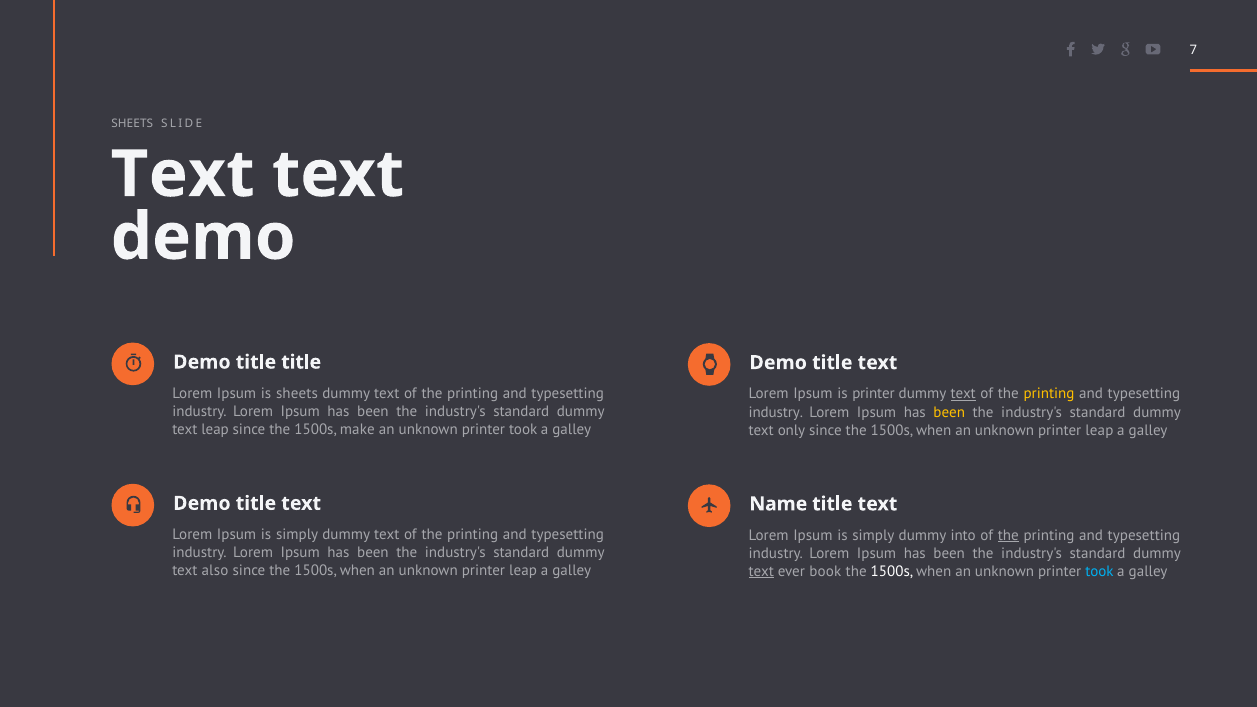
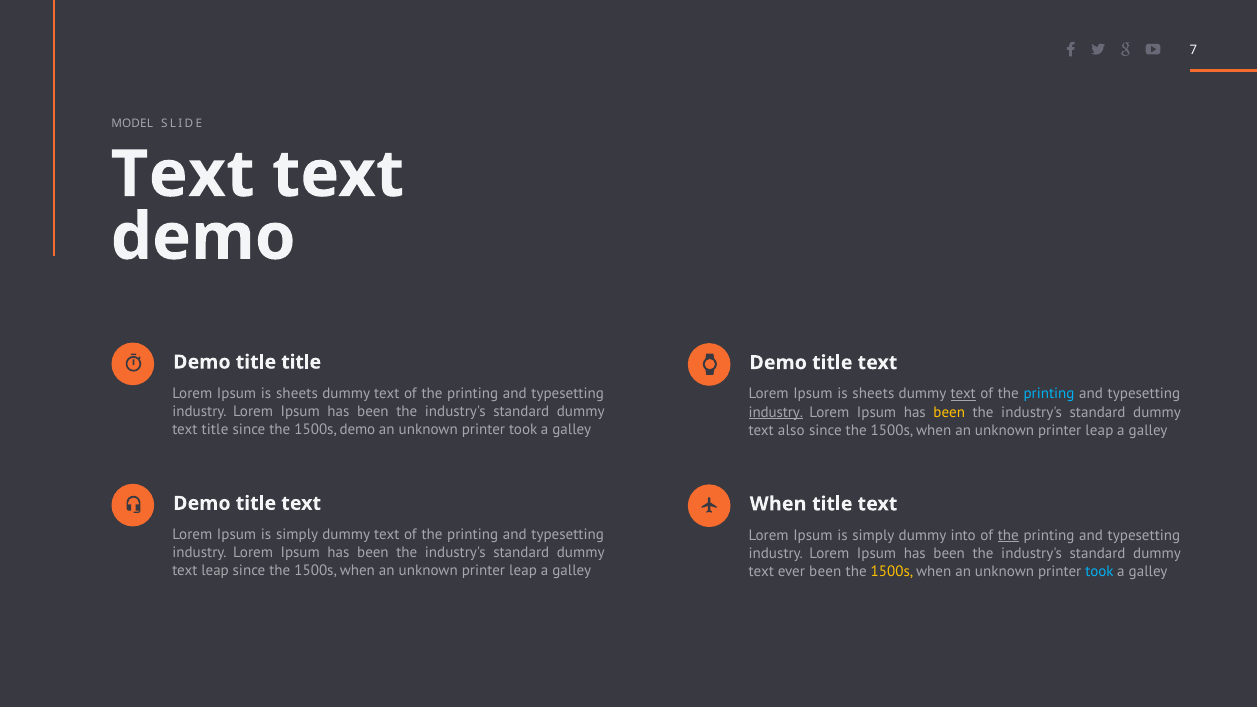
SHEETS at (132, 124): SHEETS -> MODEL
printer at (873, 394): printer -> sheets
printing at (1049, 394) colour: yellow -> light blue
industry at (776, 412) underline: none -> present
text leap: leap -> title
1500s make: make -> demo
only: only -> also
Name at (778, 504): Name -> When
text also: also -> leap
text at (761, 572) underline: present -> none
ever book: book -> been
1500s at (892, 572) colour: white -> yellow
